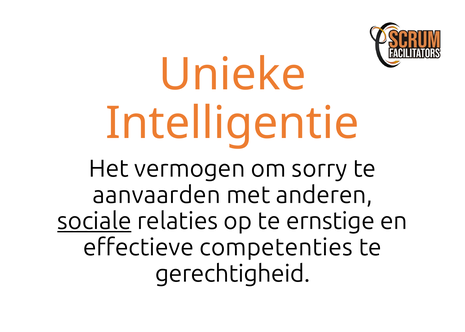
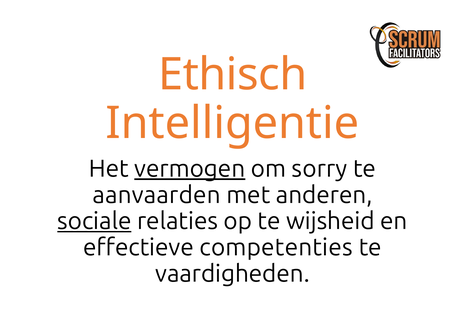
Unieke: Unieke -> Ethisch
vermogen underline: none -> present
ernstige: ernstige -> wijsheid
gerechtigheid: gerechtigheid -> vaardigheden
